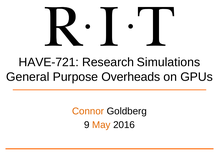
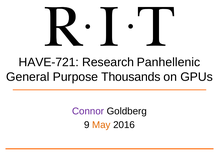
Simulations: Simulations -> Panhellenic
Overheads: Overheads -> Thousands
Connor colour: orange -> purple
